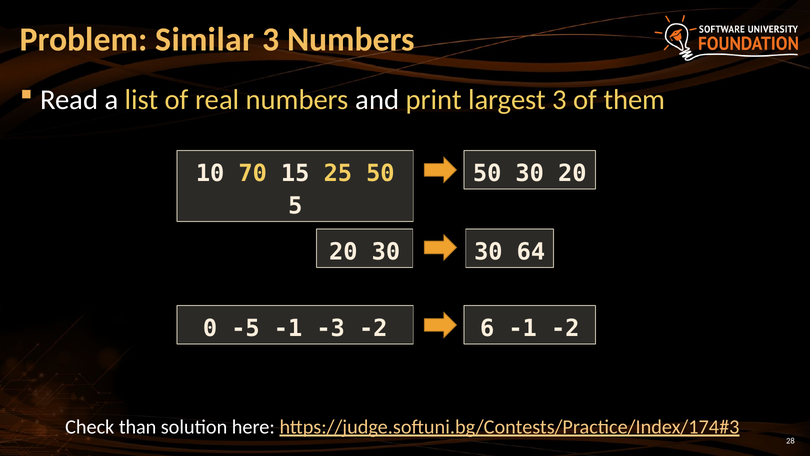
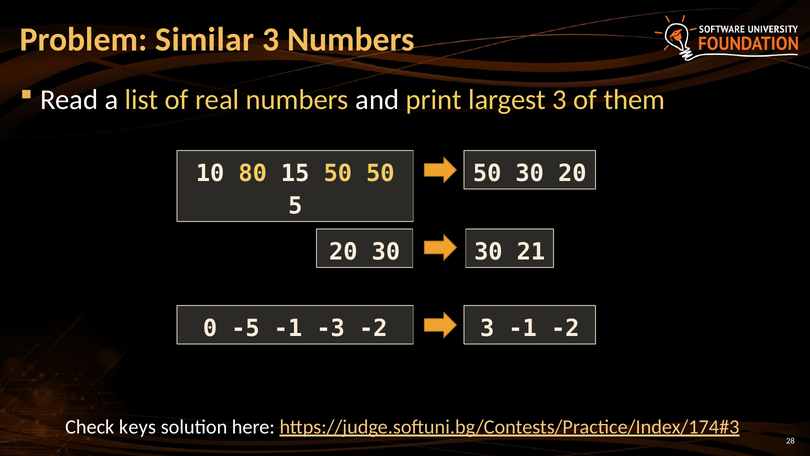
70: 70 -> 80
15 25: 25 -> 50
64: 64 -> 21
-2 6: 6 -> 3
than: than -> keys
